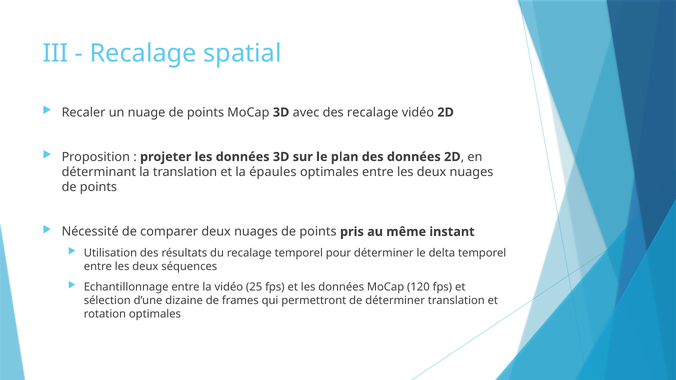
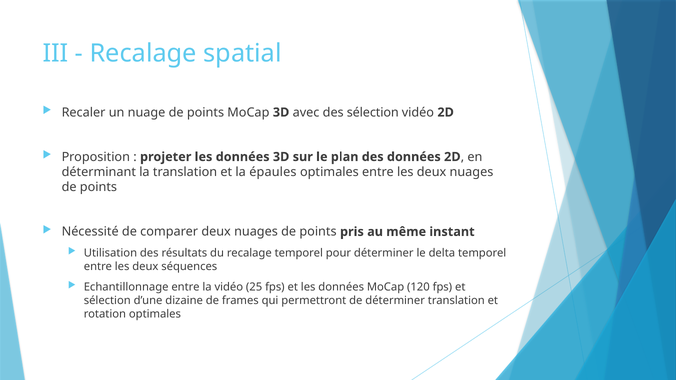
des recalage: recalage -> sélection
